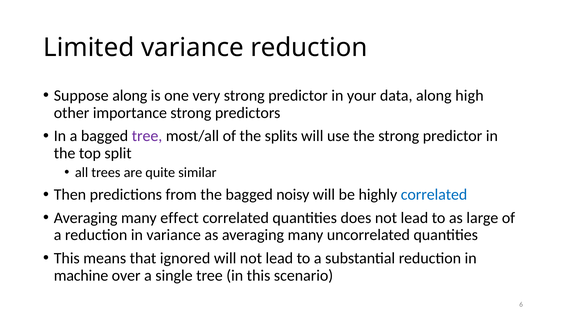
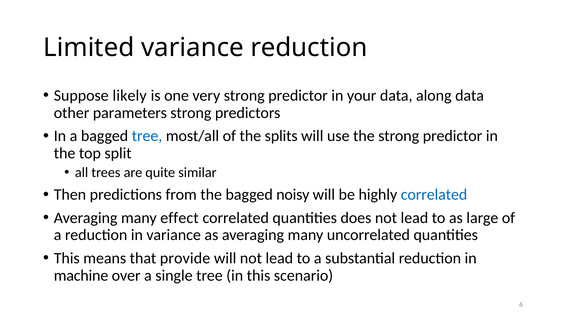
Suppose along: along -> likely
along high: high -> data
importance: importance -> parameters
tree at (147, 136) colour: purple -> blue
ignored: ignored -> provide
